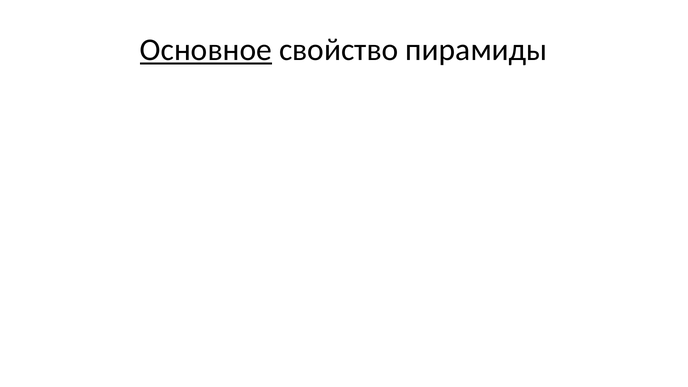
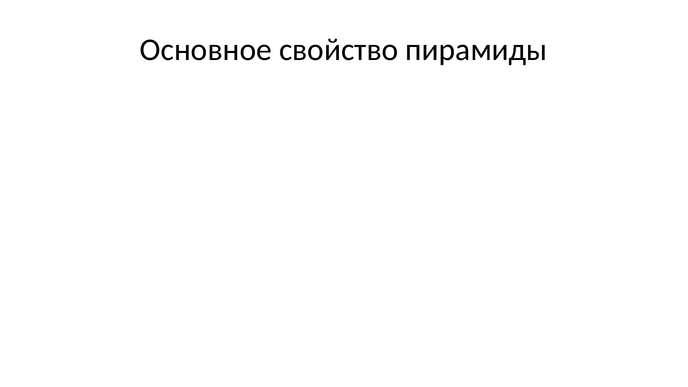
Основное underline: present -> none
